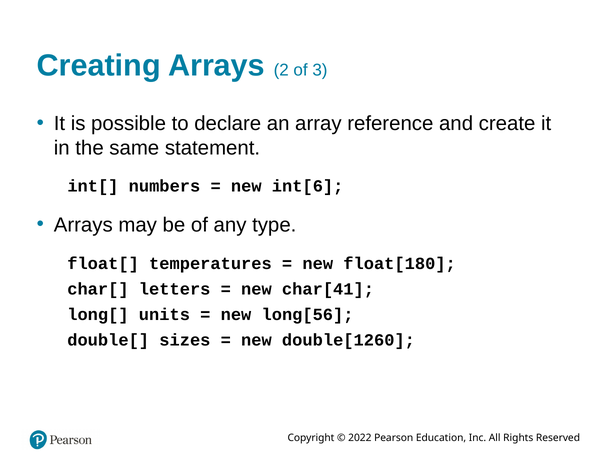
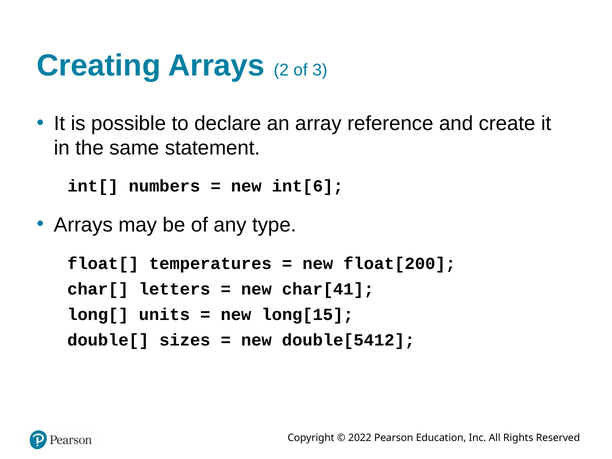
float[180: float[180 -> float[200
long[56: long[56 -> long[15
double[1260: double[1260 -> double[5412
